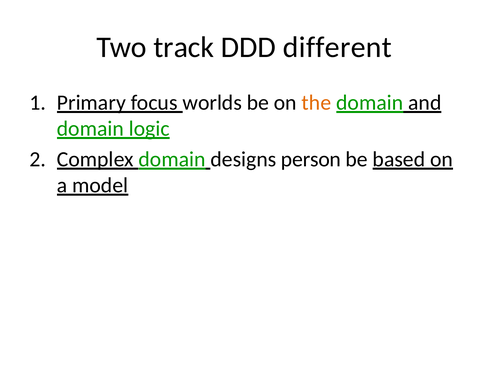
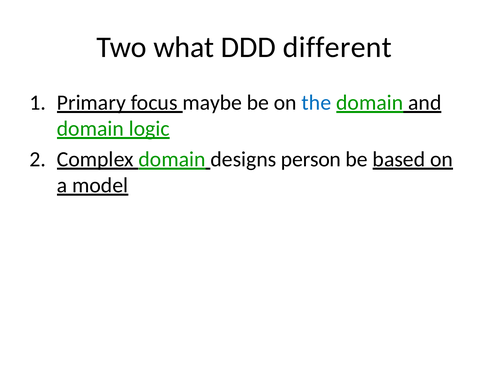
track: track -> what
worlds: worlds -> maybe
the colour: orange -> blue
